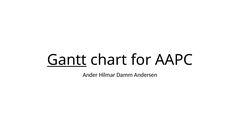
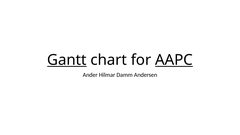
AAPC underline: none -> present
